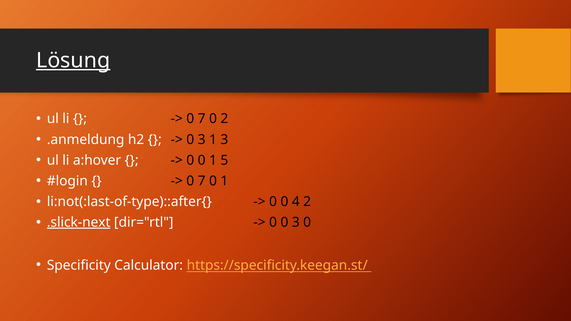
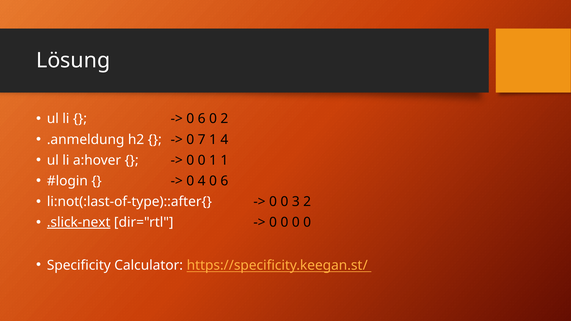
Lösung underline: present -> none
7 at (202, 119): 7 -> 6
3 at (202, 140): 3 -> 7
1 3: 3 -> 4
1 5: 5 -> 1
7 at (202, 181): 7 -> 4
1 at (224, 181): 1 -> 6
4: 4 -> 3
3 at (296, 222): 3 -> 0
